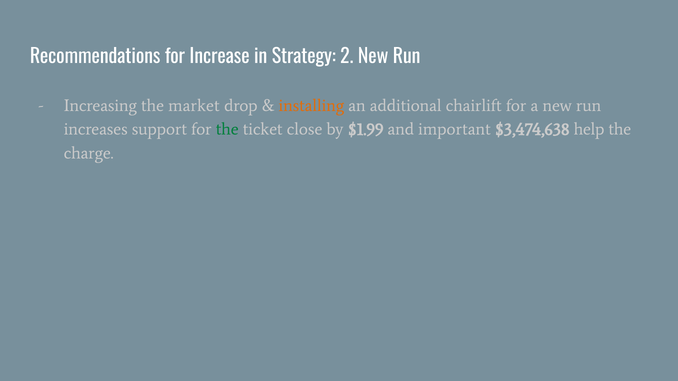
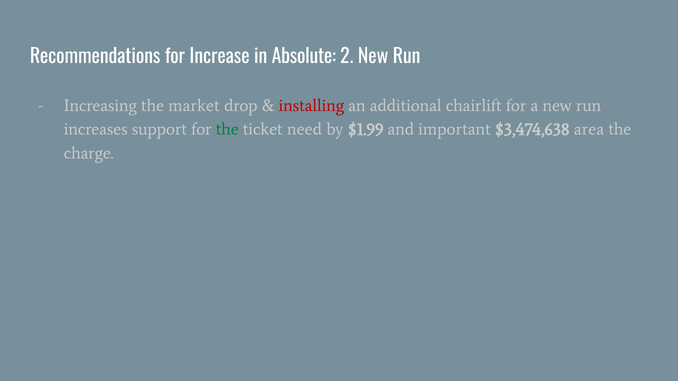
Strategy: Strategy -> Absolute
installing colour: orange -> red
close: close -> need
help: help -> area
